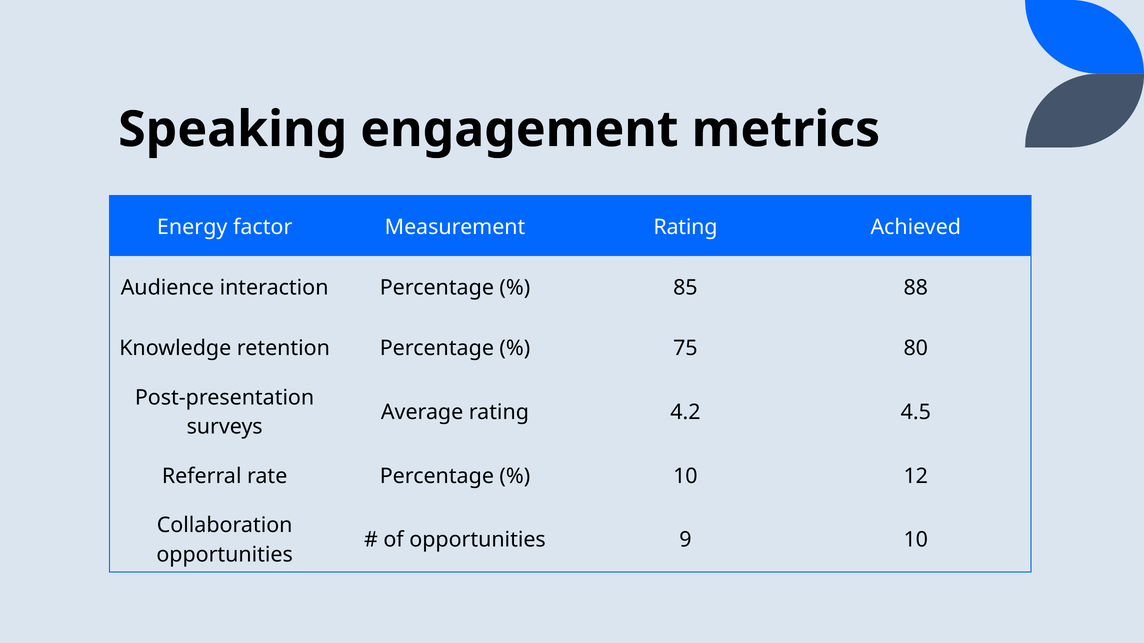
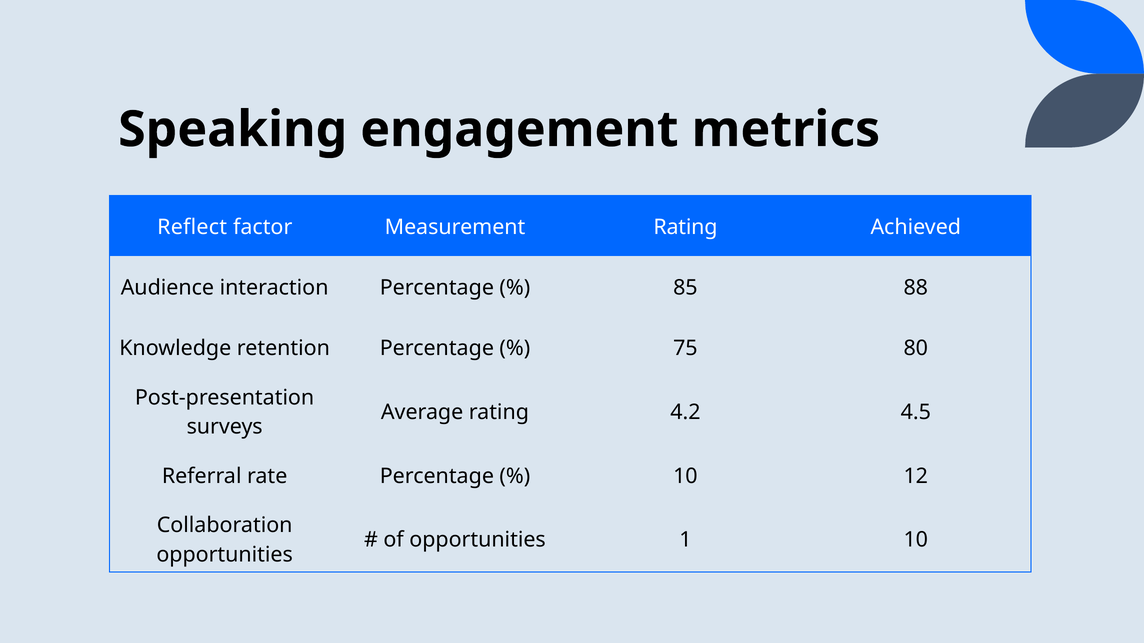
Energy: Energy -> Reflect
9: 9 -> 1
